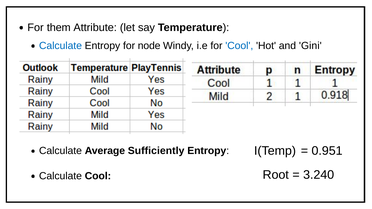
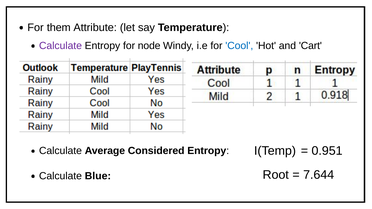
Calculate at (60, 46) colour: blue -> purple
Gini: Gini -> Cart
Sufficiently: Sufficiently -> Considered
3.240: 3.240 -> 7.644
Calculate Cool: Cool -> Blue
